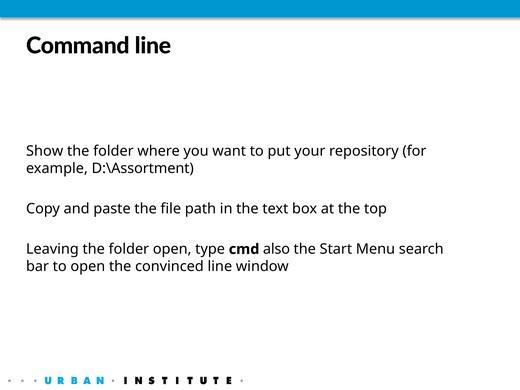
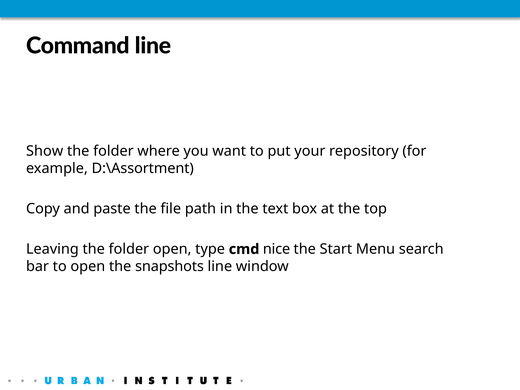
also: also -> nice
convinced: convinced -> snapshots
